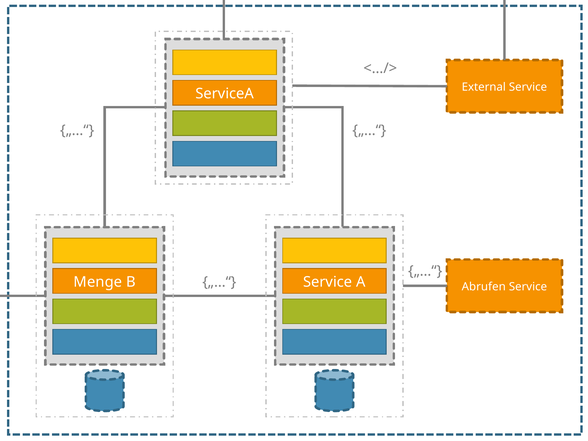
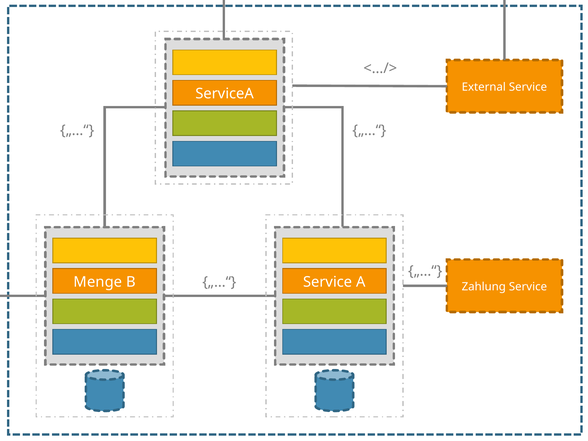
Abrufen: Abrufen -> Zahlung
